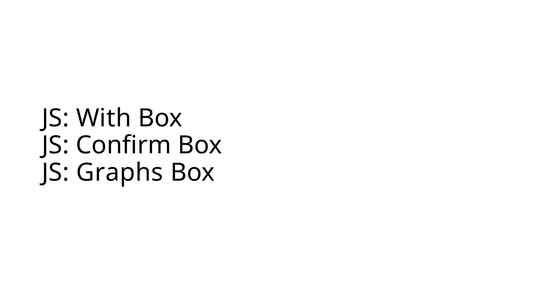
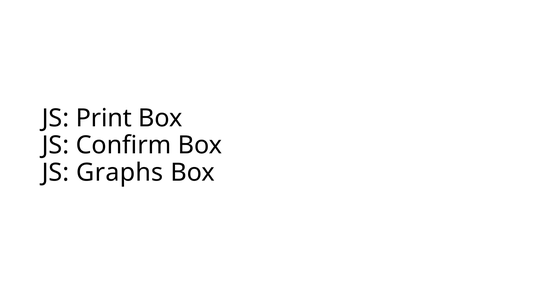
With: With -> Print
